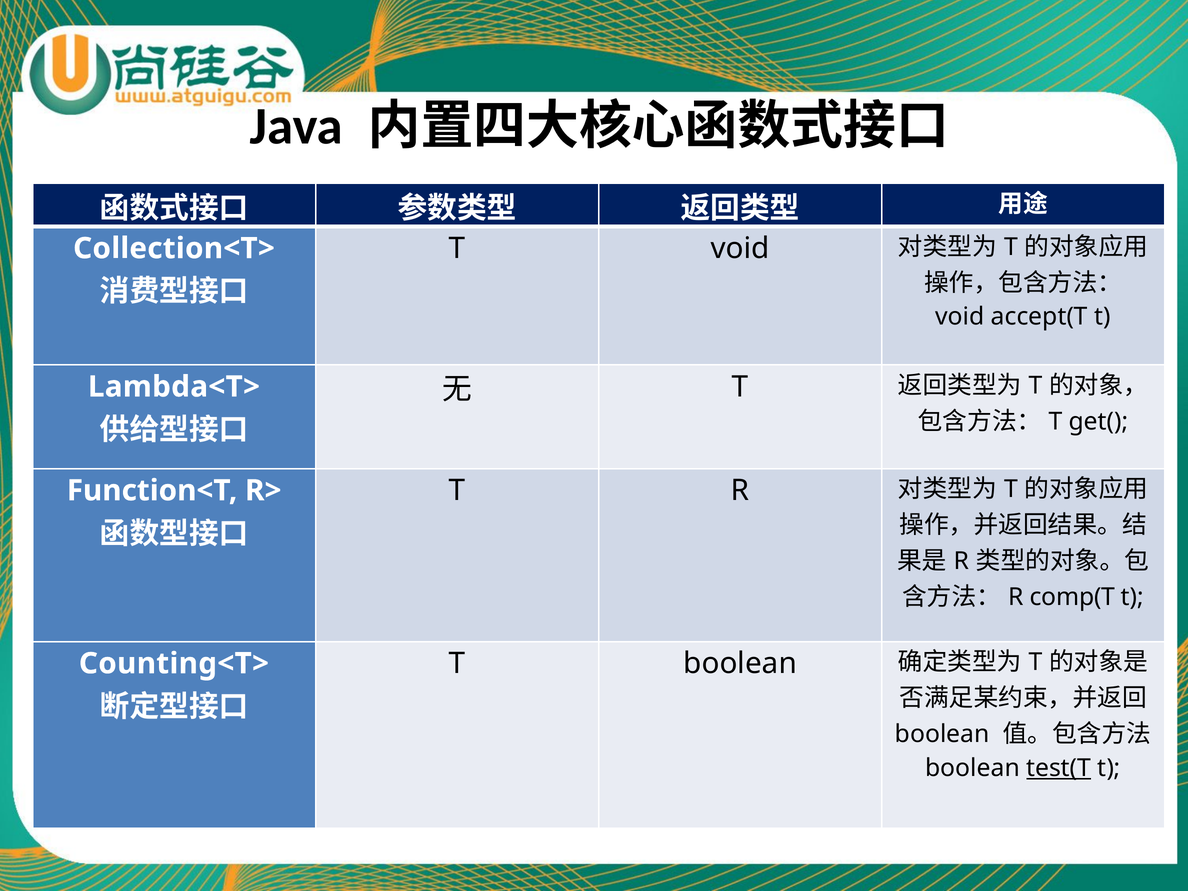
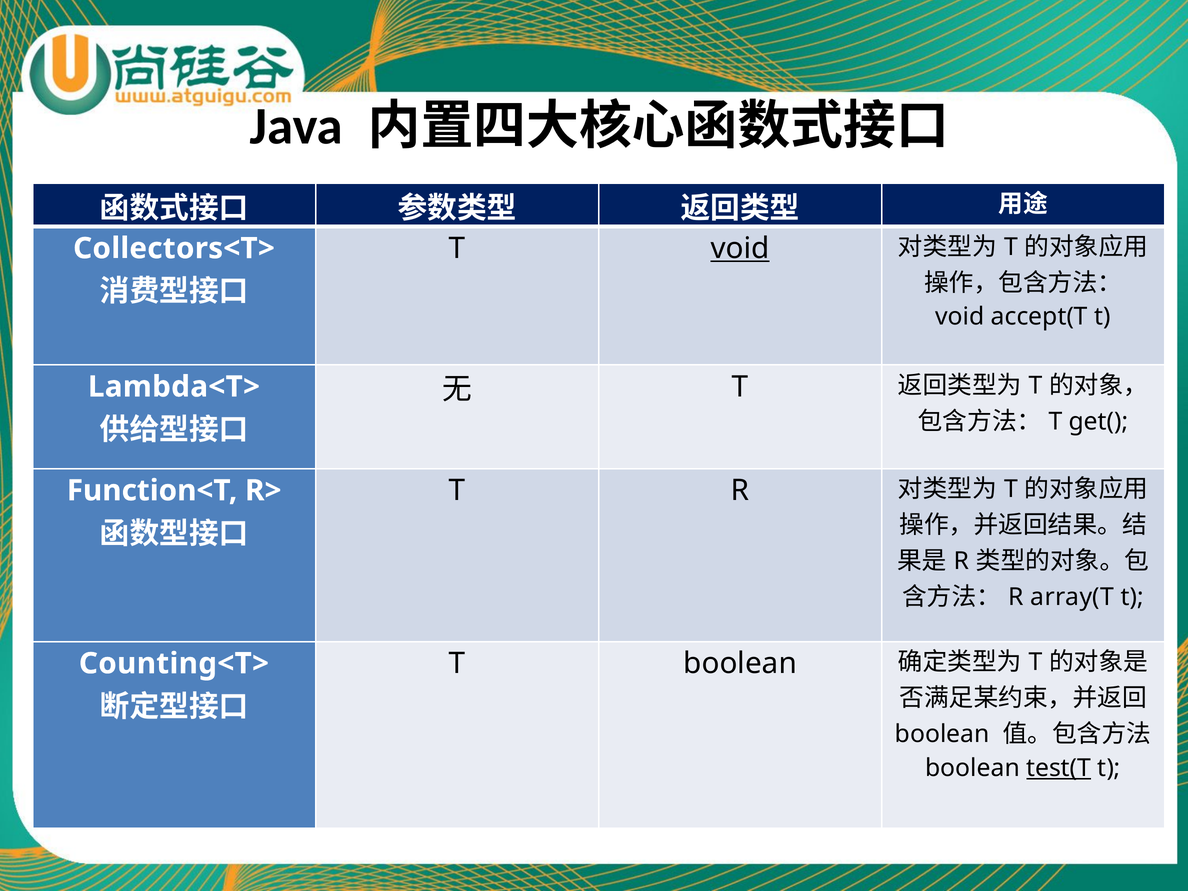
void at (740, 248) underline: none -> present
Collection<T>: Collection<T> -> Collectors<T>
comp(T: comp(T -> array(T
